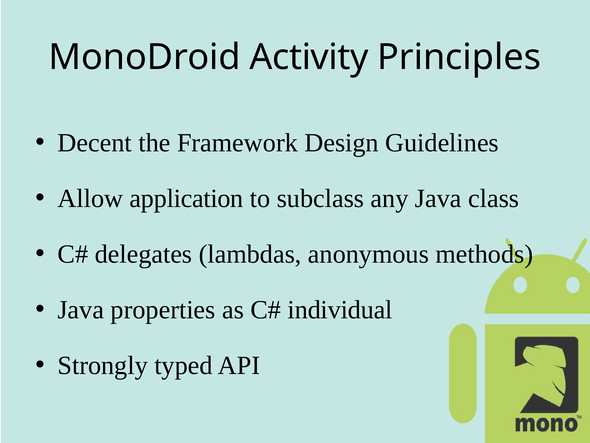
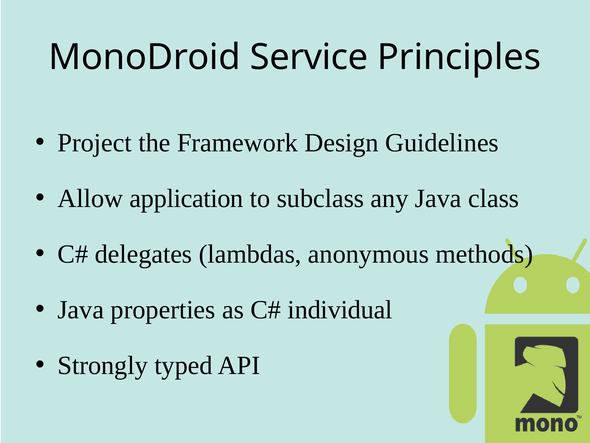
Activity: Activity -> Service
Decent: Decent -> Project
